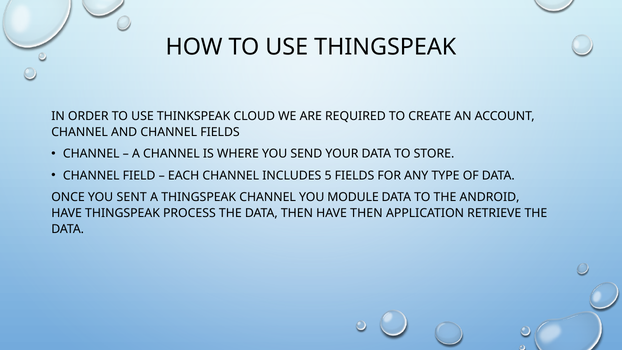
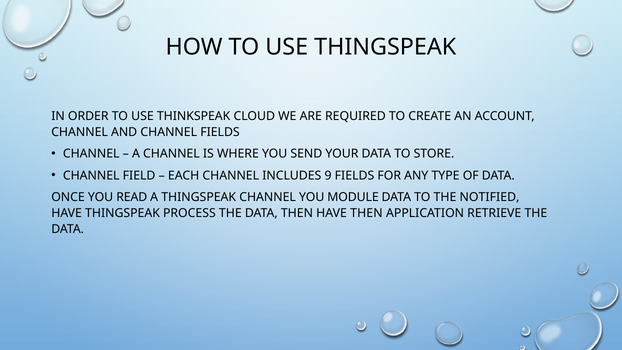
5: 5 -> 9
SENT: SENT -> READ
ANDROID: ANDROID -> NOTIFIED
